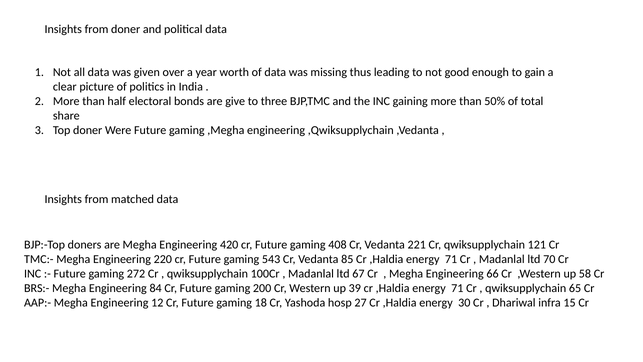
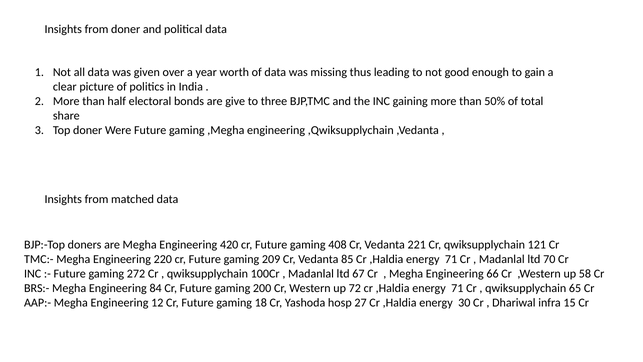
543: 543 -> 209
39: 39 -> 72
